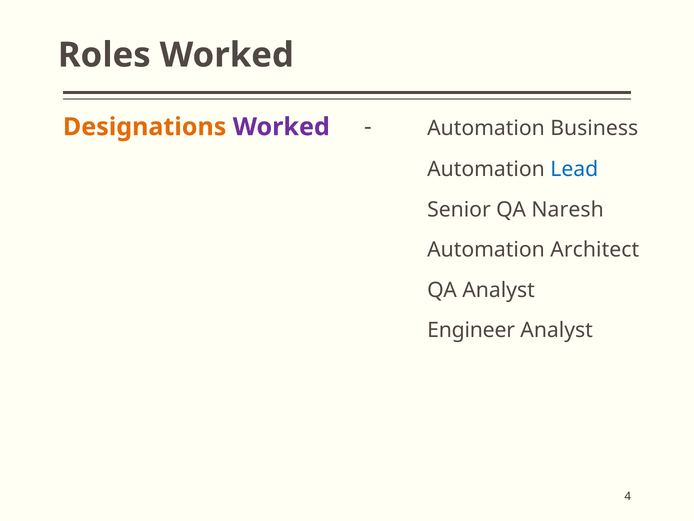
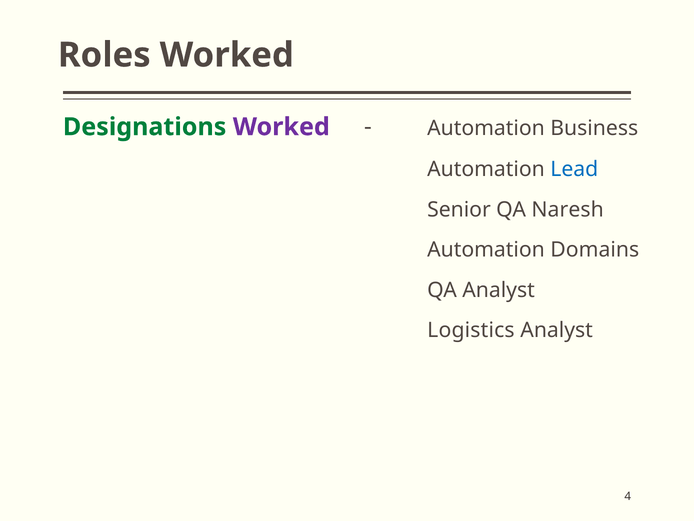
Designations colour: orange -> green
Architect: Architect -> Domains
Engineer: Engineer -> Logistics
